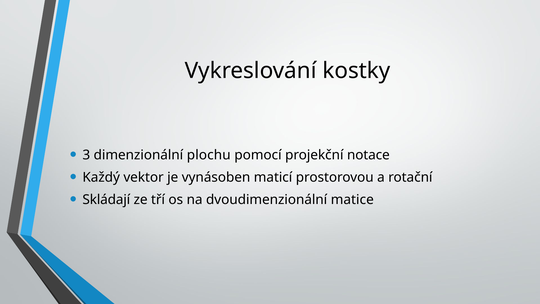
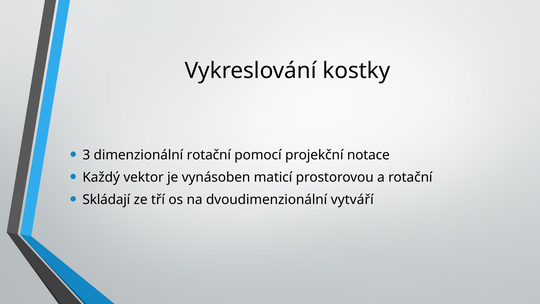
dimenzionální plochu: plochu -> rotační
matice: matice -> vytváří
